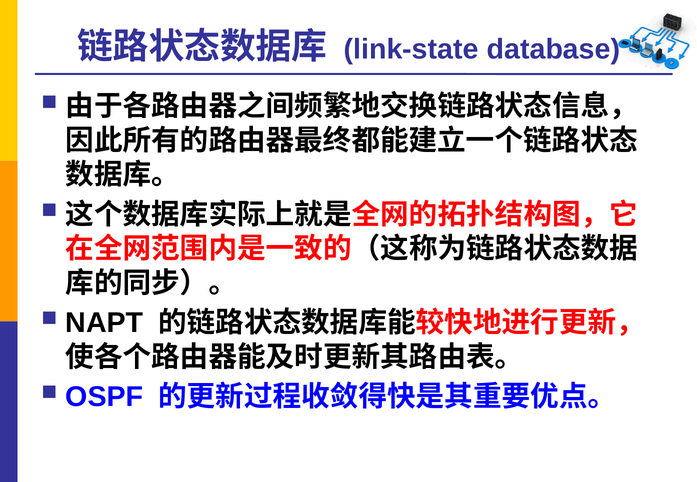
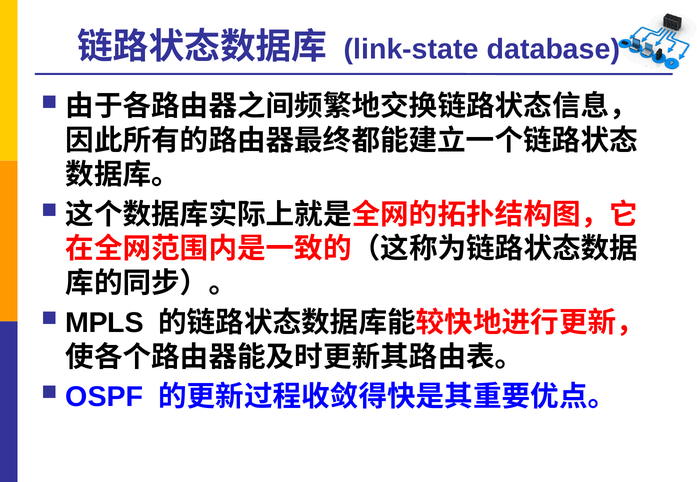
NAPT: NAPT -> MPLS
